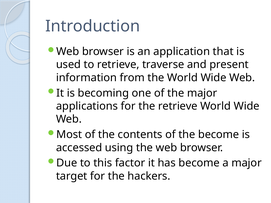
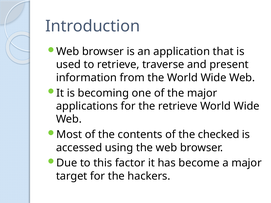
the become: become -> checked
